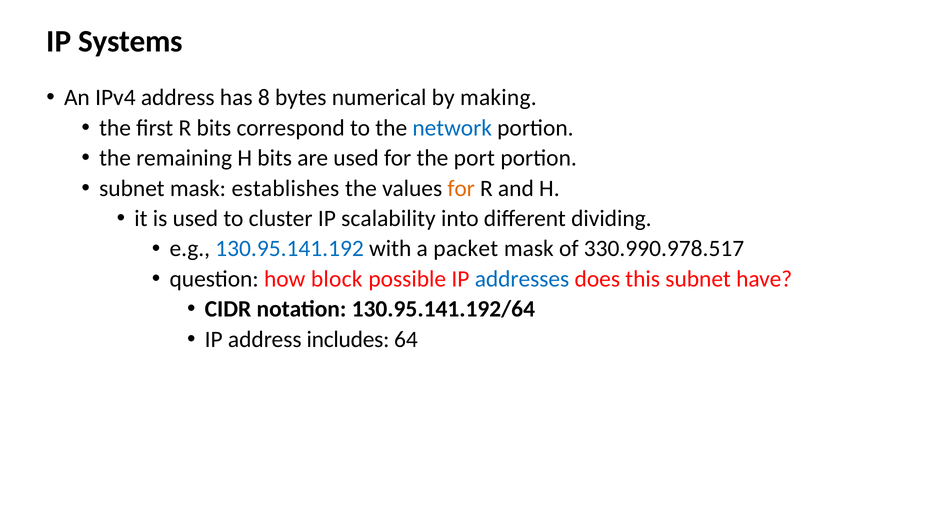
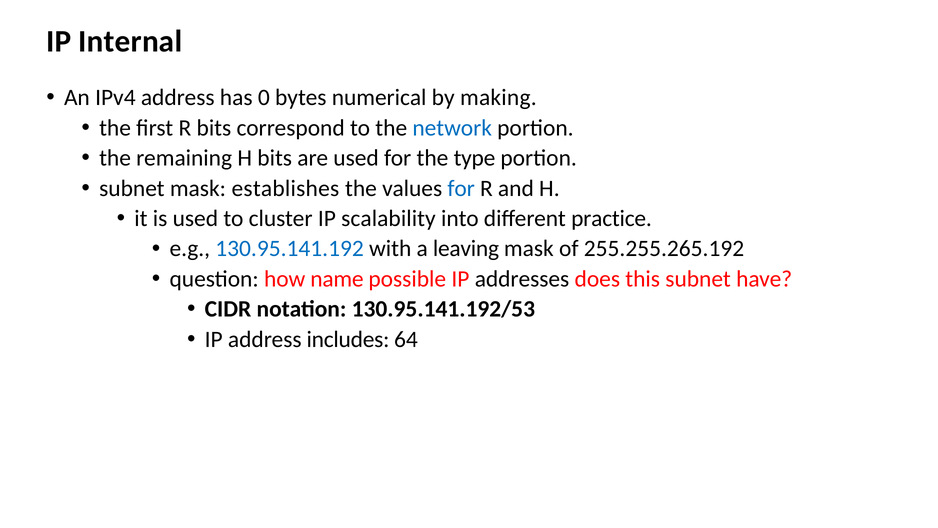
Systems: Systems -> Internal
8: 8 -> 0
port: port -> type
for at (461, 188) colour: orange -> blue
dividing: dividing -> practice
packet: packet -> leaving
330.990.978.517: 330.990.978.517 -> 255.255.265.192
block: block -> name
addresses colour: blue -> black
130.95.141.192/64: 130.95.141.192/64 -> 130.95.141.192/53
